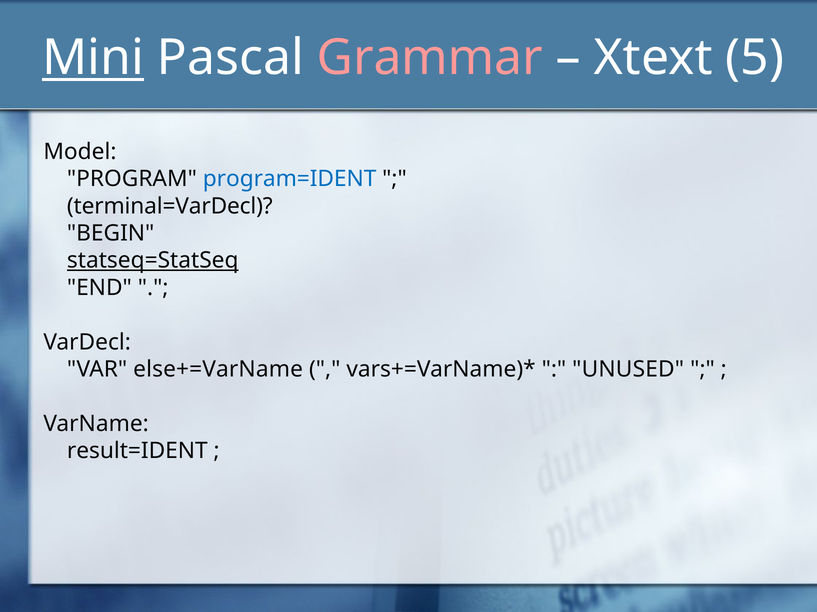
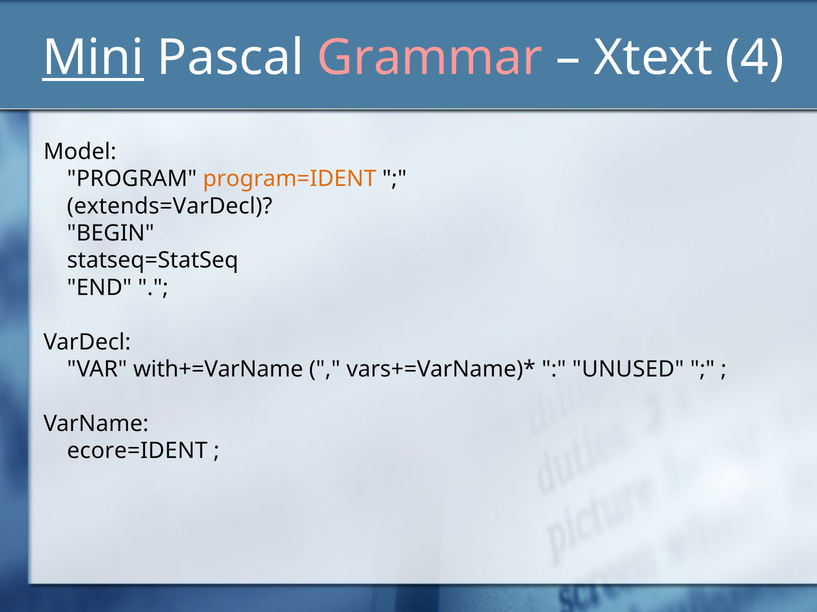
5: 5 -> 4
program=IDENT colour: blue -> orange
terminal=VarDecl: terminal=VarDecl -> extends=VarDecl
statseq=StatSeq underline: present -> none
else+=VarName: else+=VarName -> with+=VarName
result=IDENT: result=IDENT -> ecore=IDENT
